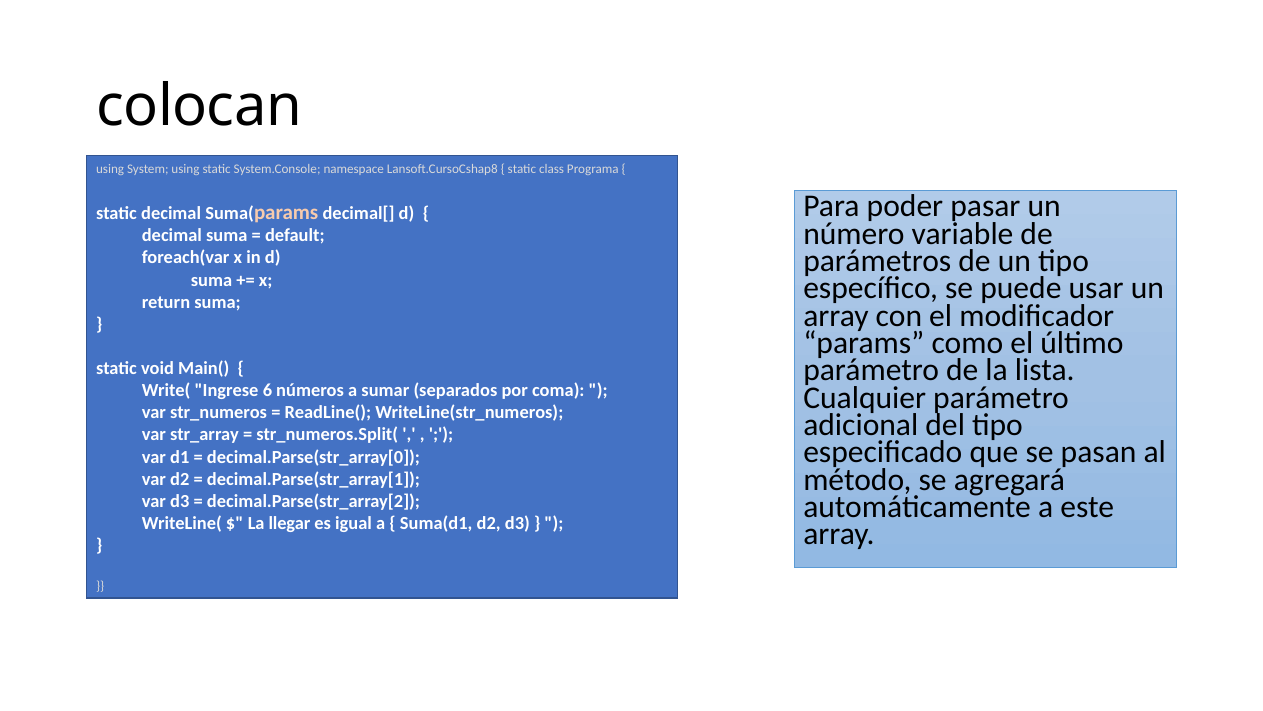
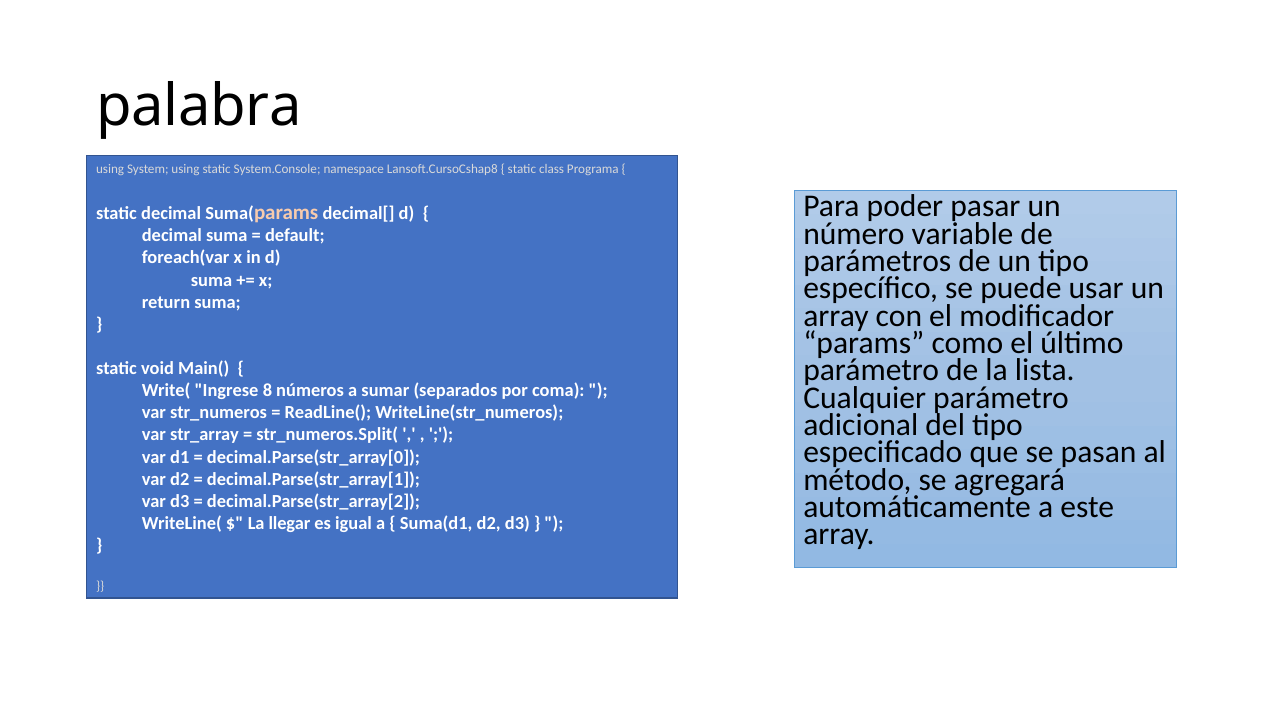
colocan: colocan -> palabra
6: 6 -> 8
